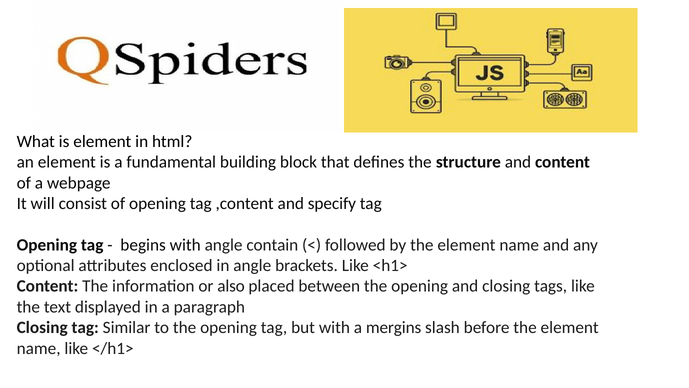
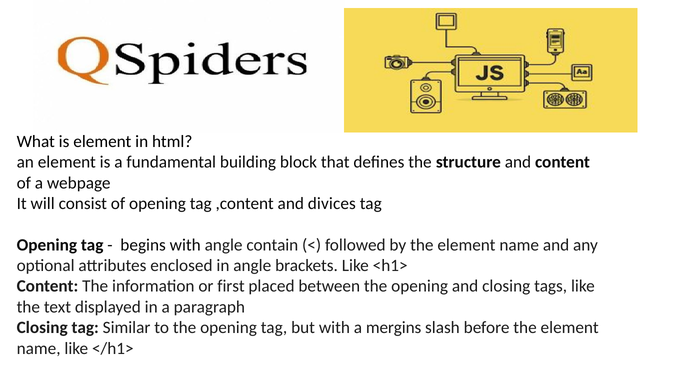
specify: specify -> divices
also: also -> first
